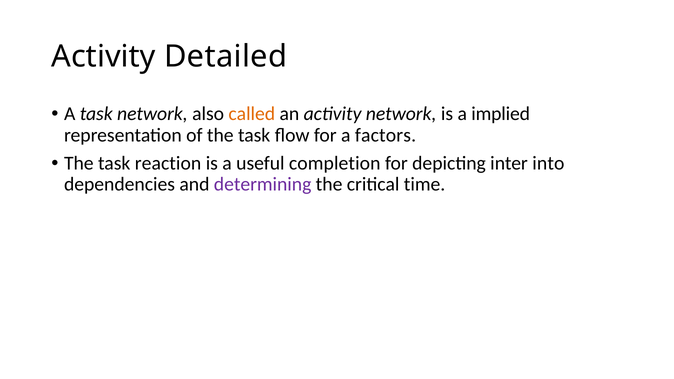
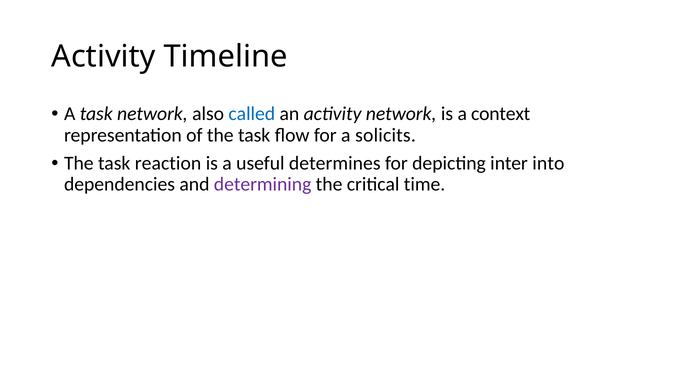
Detailed: Detailed -> Timeline
called colour: orange -> blue
implied: implied -> context
factors: factors -> solicits
completion: completion -> determines
